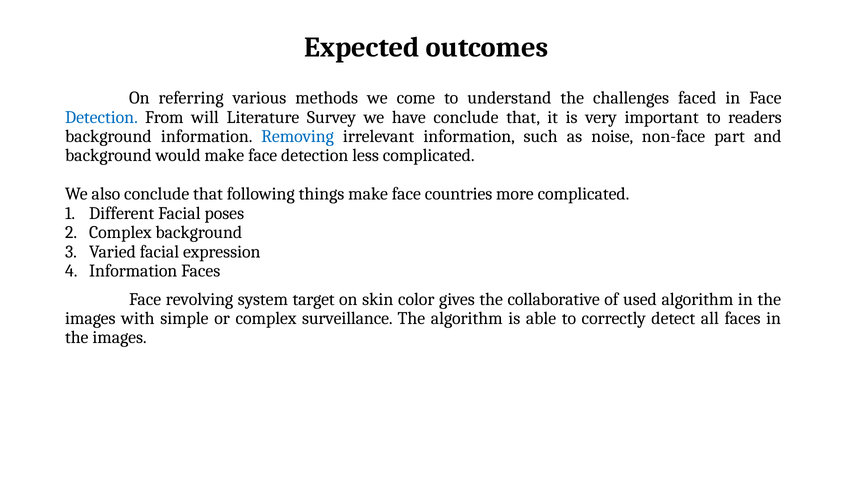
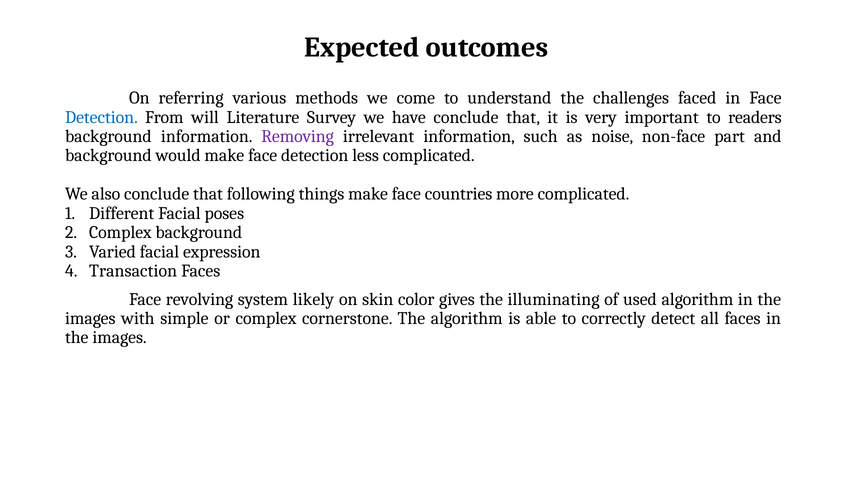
Removing colour: blue -> purple
Information at (133, 271): Information -> Transaction
target: target -> likely
collaborative: collaborative -> illuminating
surveillance: surveillance -> cornerstone
